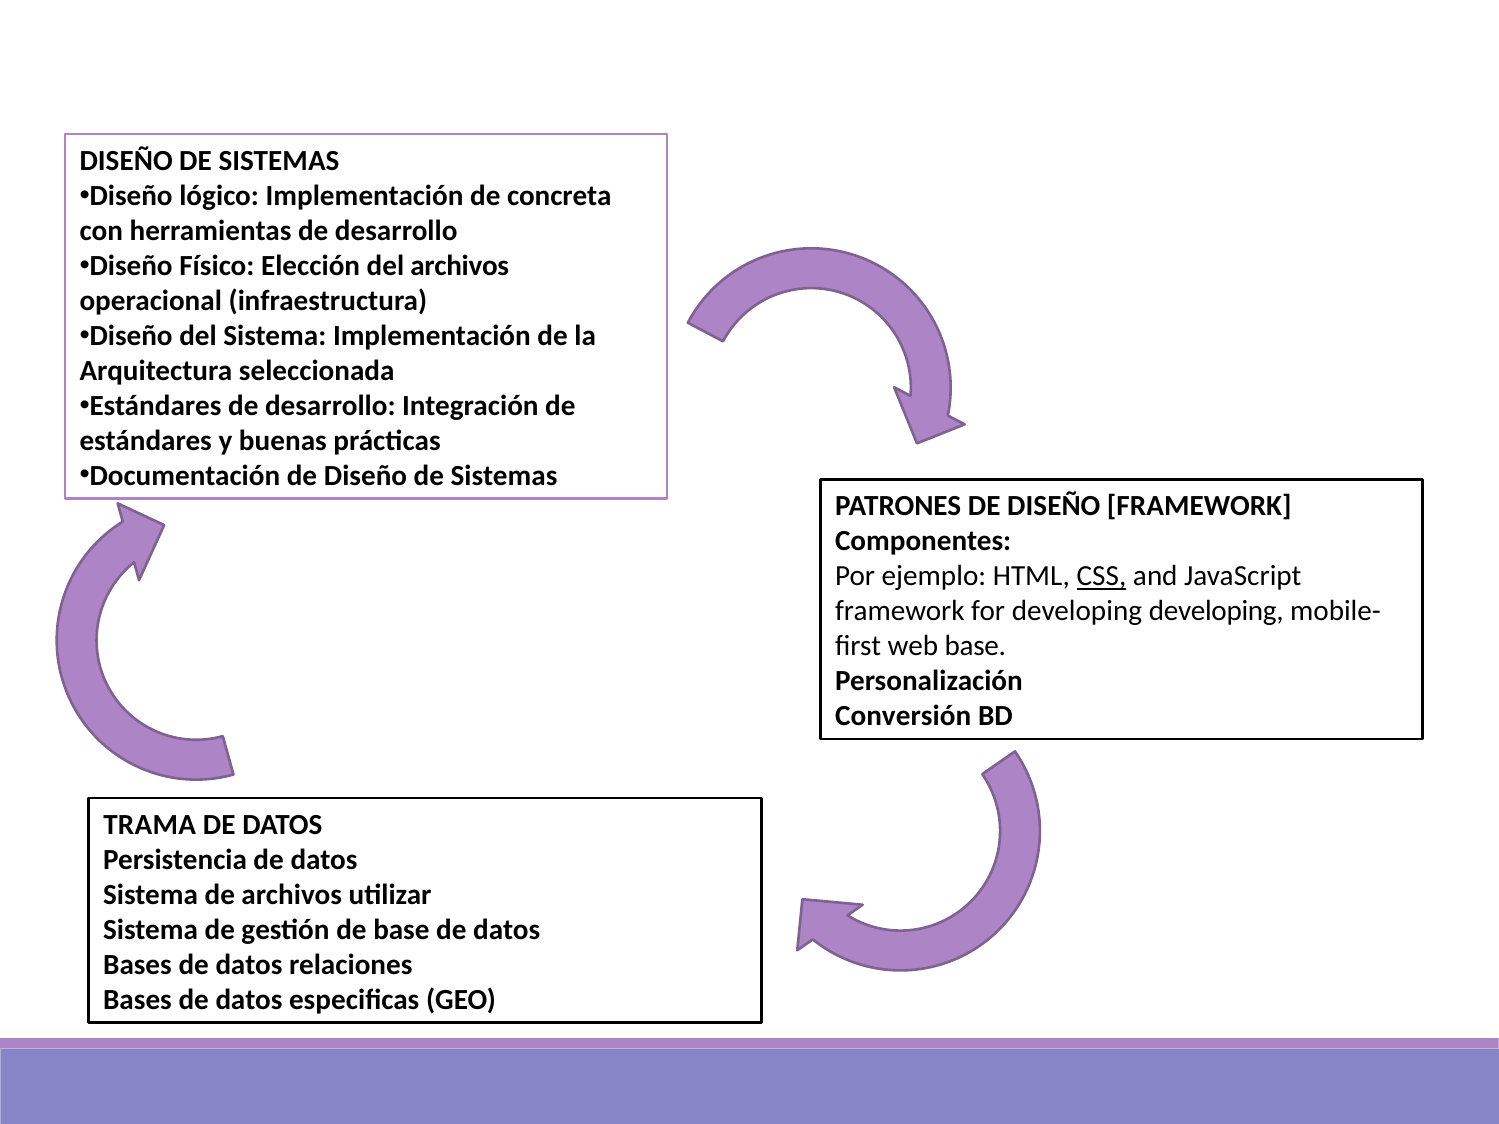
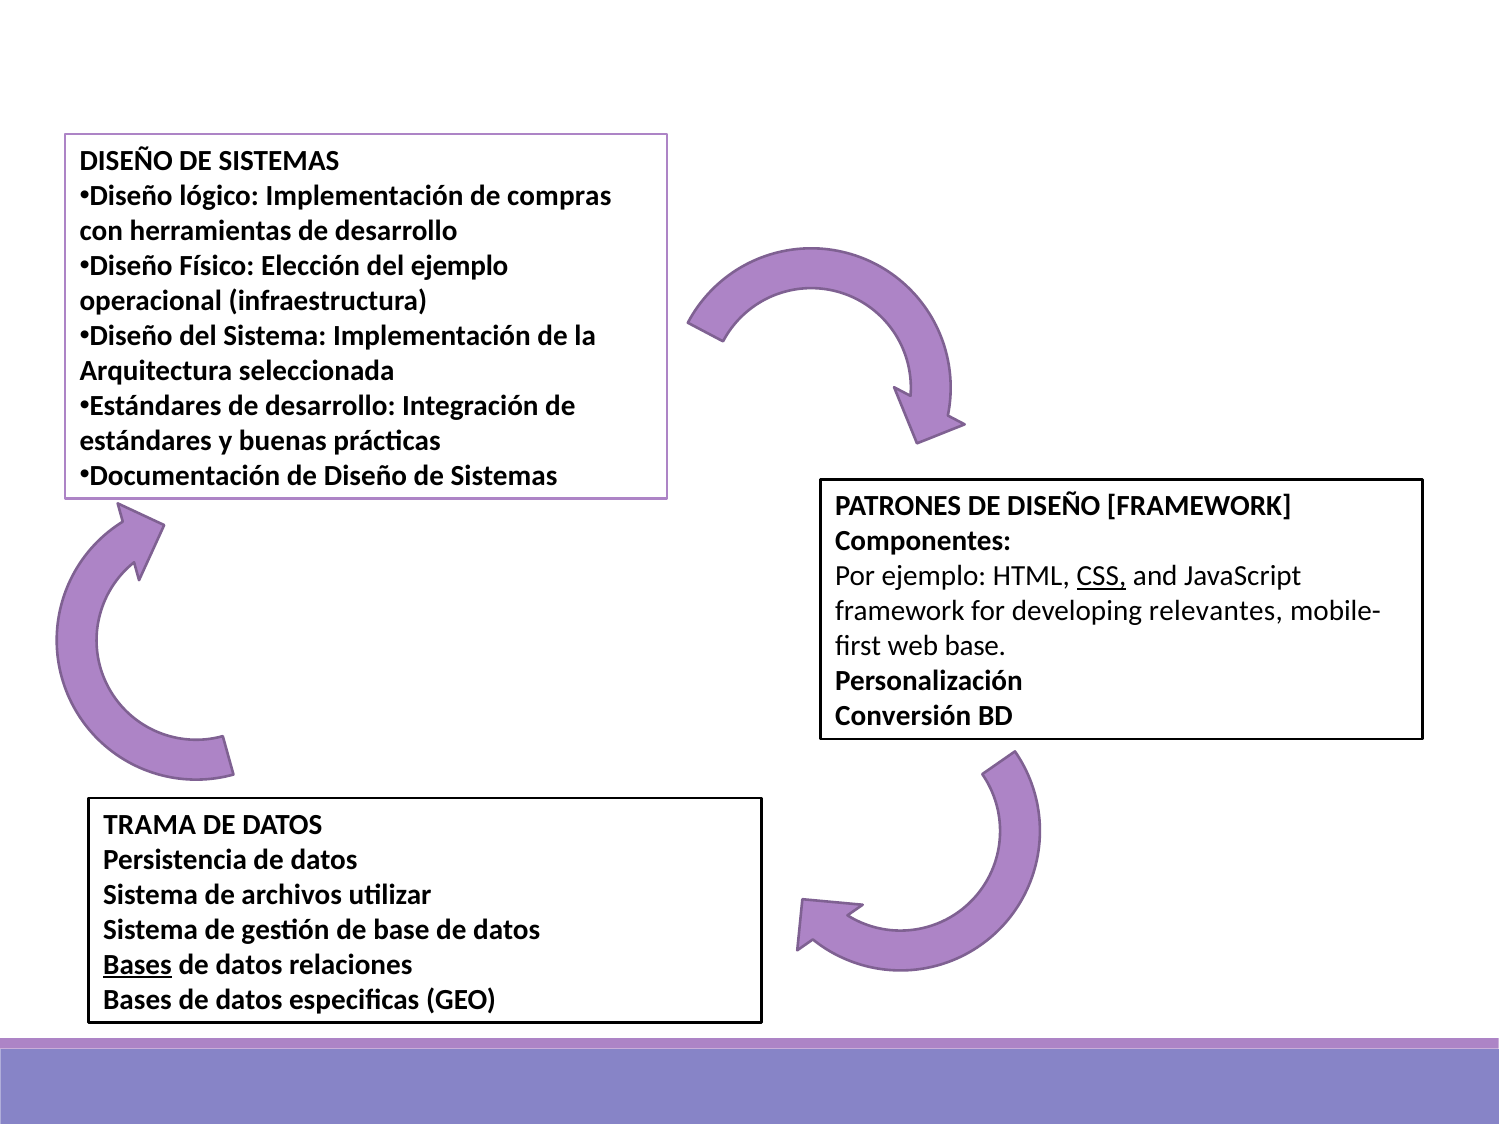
concreta: concreta -> compras
del archivos: archivos -> ejemplo
developing developing: developing -> relevantes
Bases at (137, 965) underline: none -> present
